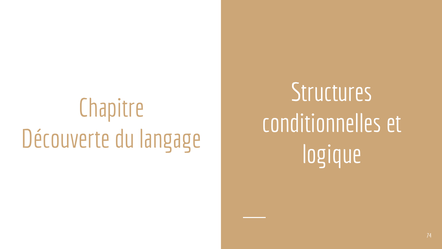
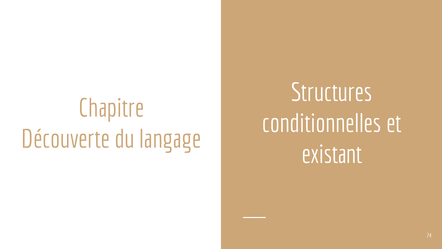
logique: logique -> existant
